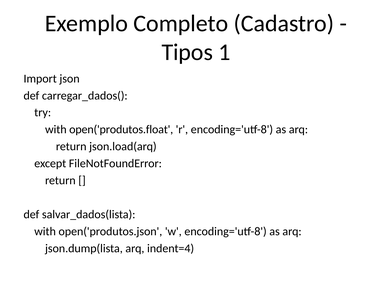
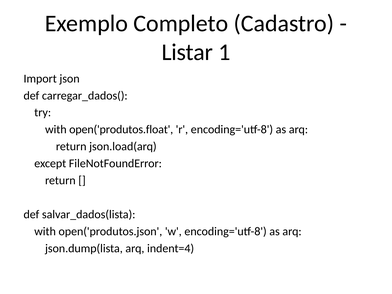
Tipos: Tipos -> Listar
